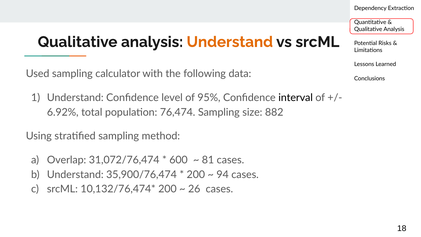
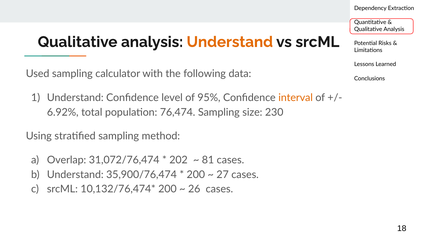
interval colour: black -> orange
882: 882 -> 230
600: 600 -> 202
94: 94 -> 27
